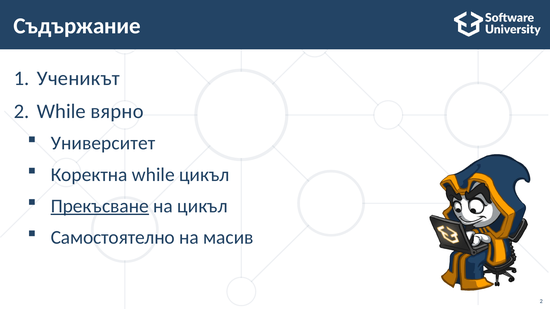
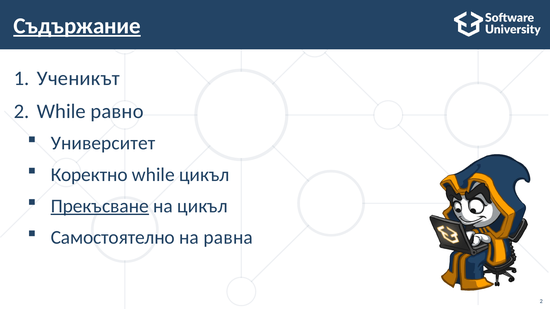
Съдържание underline: none -> present
вярно: вярно -> равно
Коректна: Коректна -> Коректно
масив: масив -> равна
